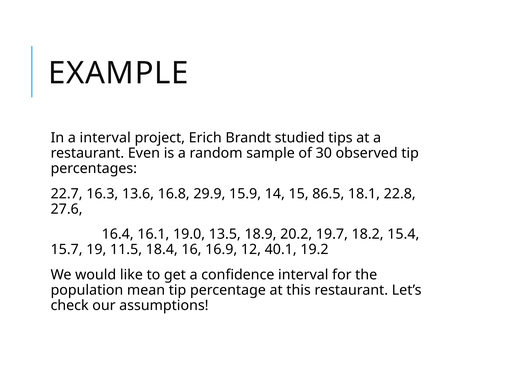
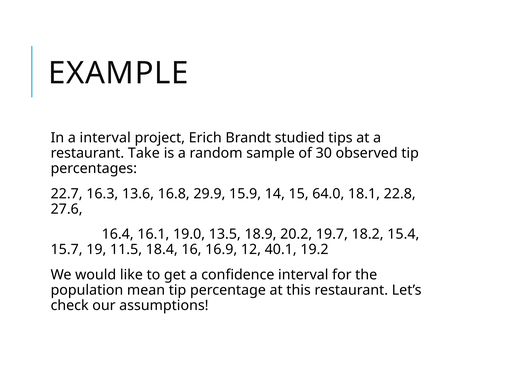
Even: Even -> Take
86.5: 86.5 -> 64.0
